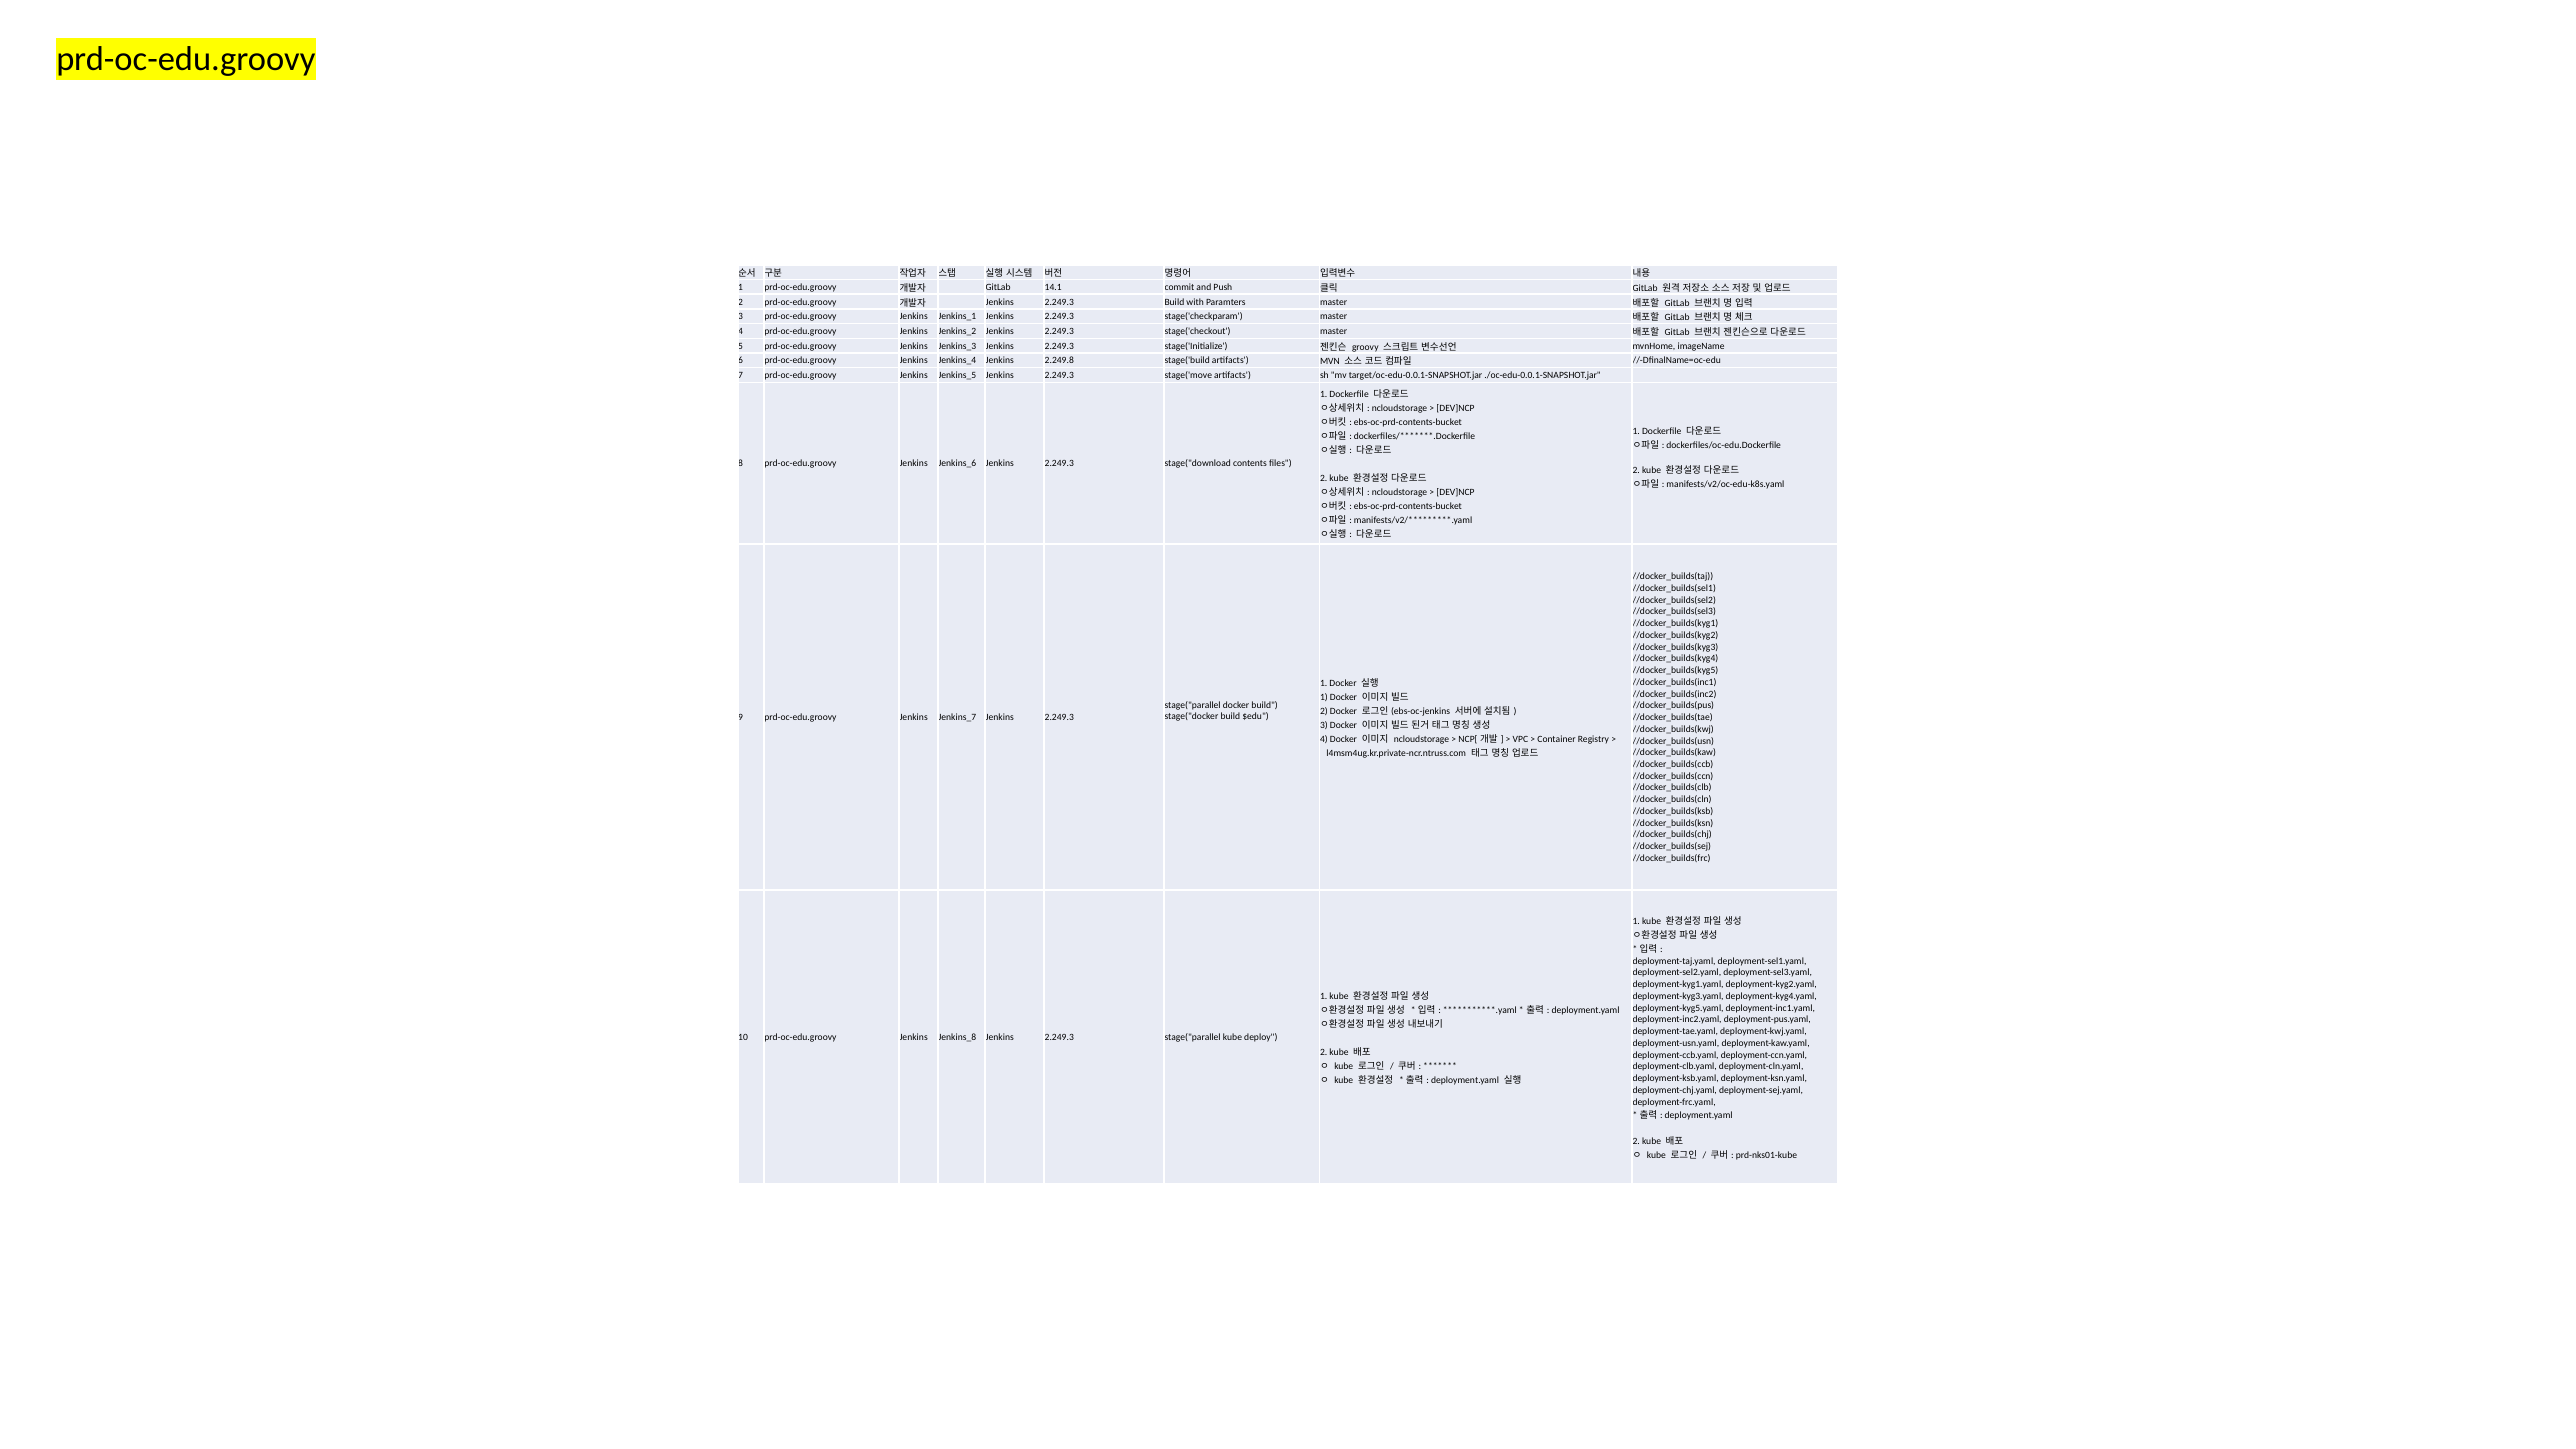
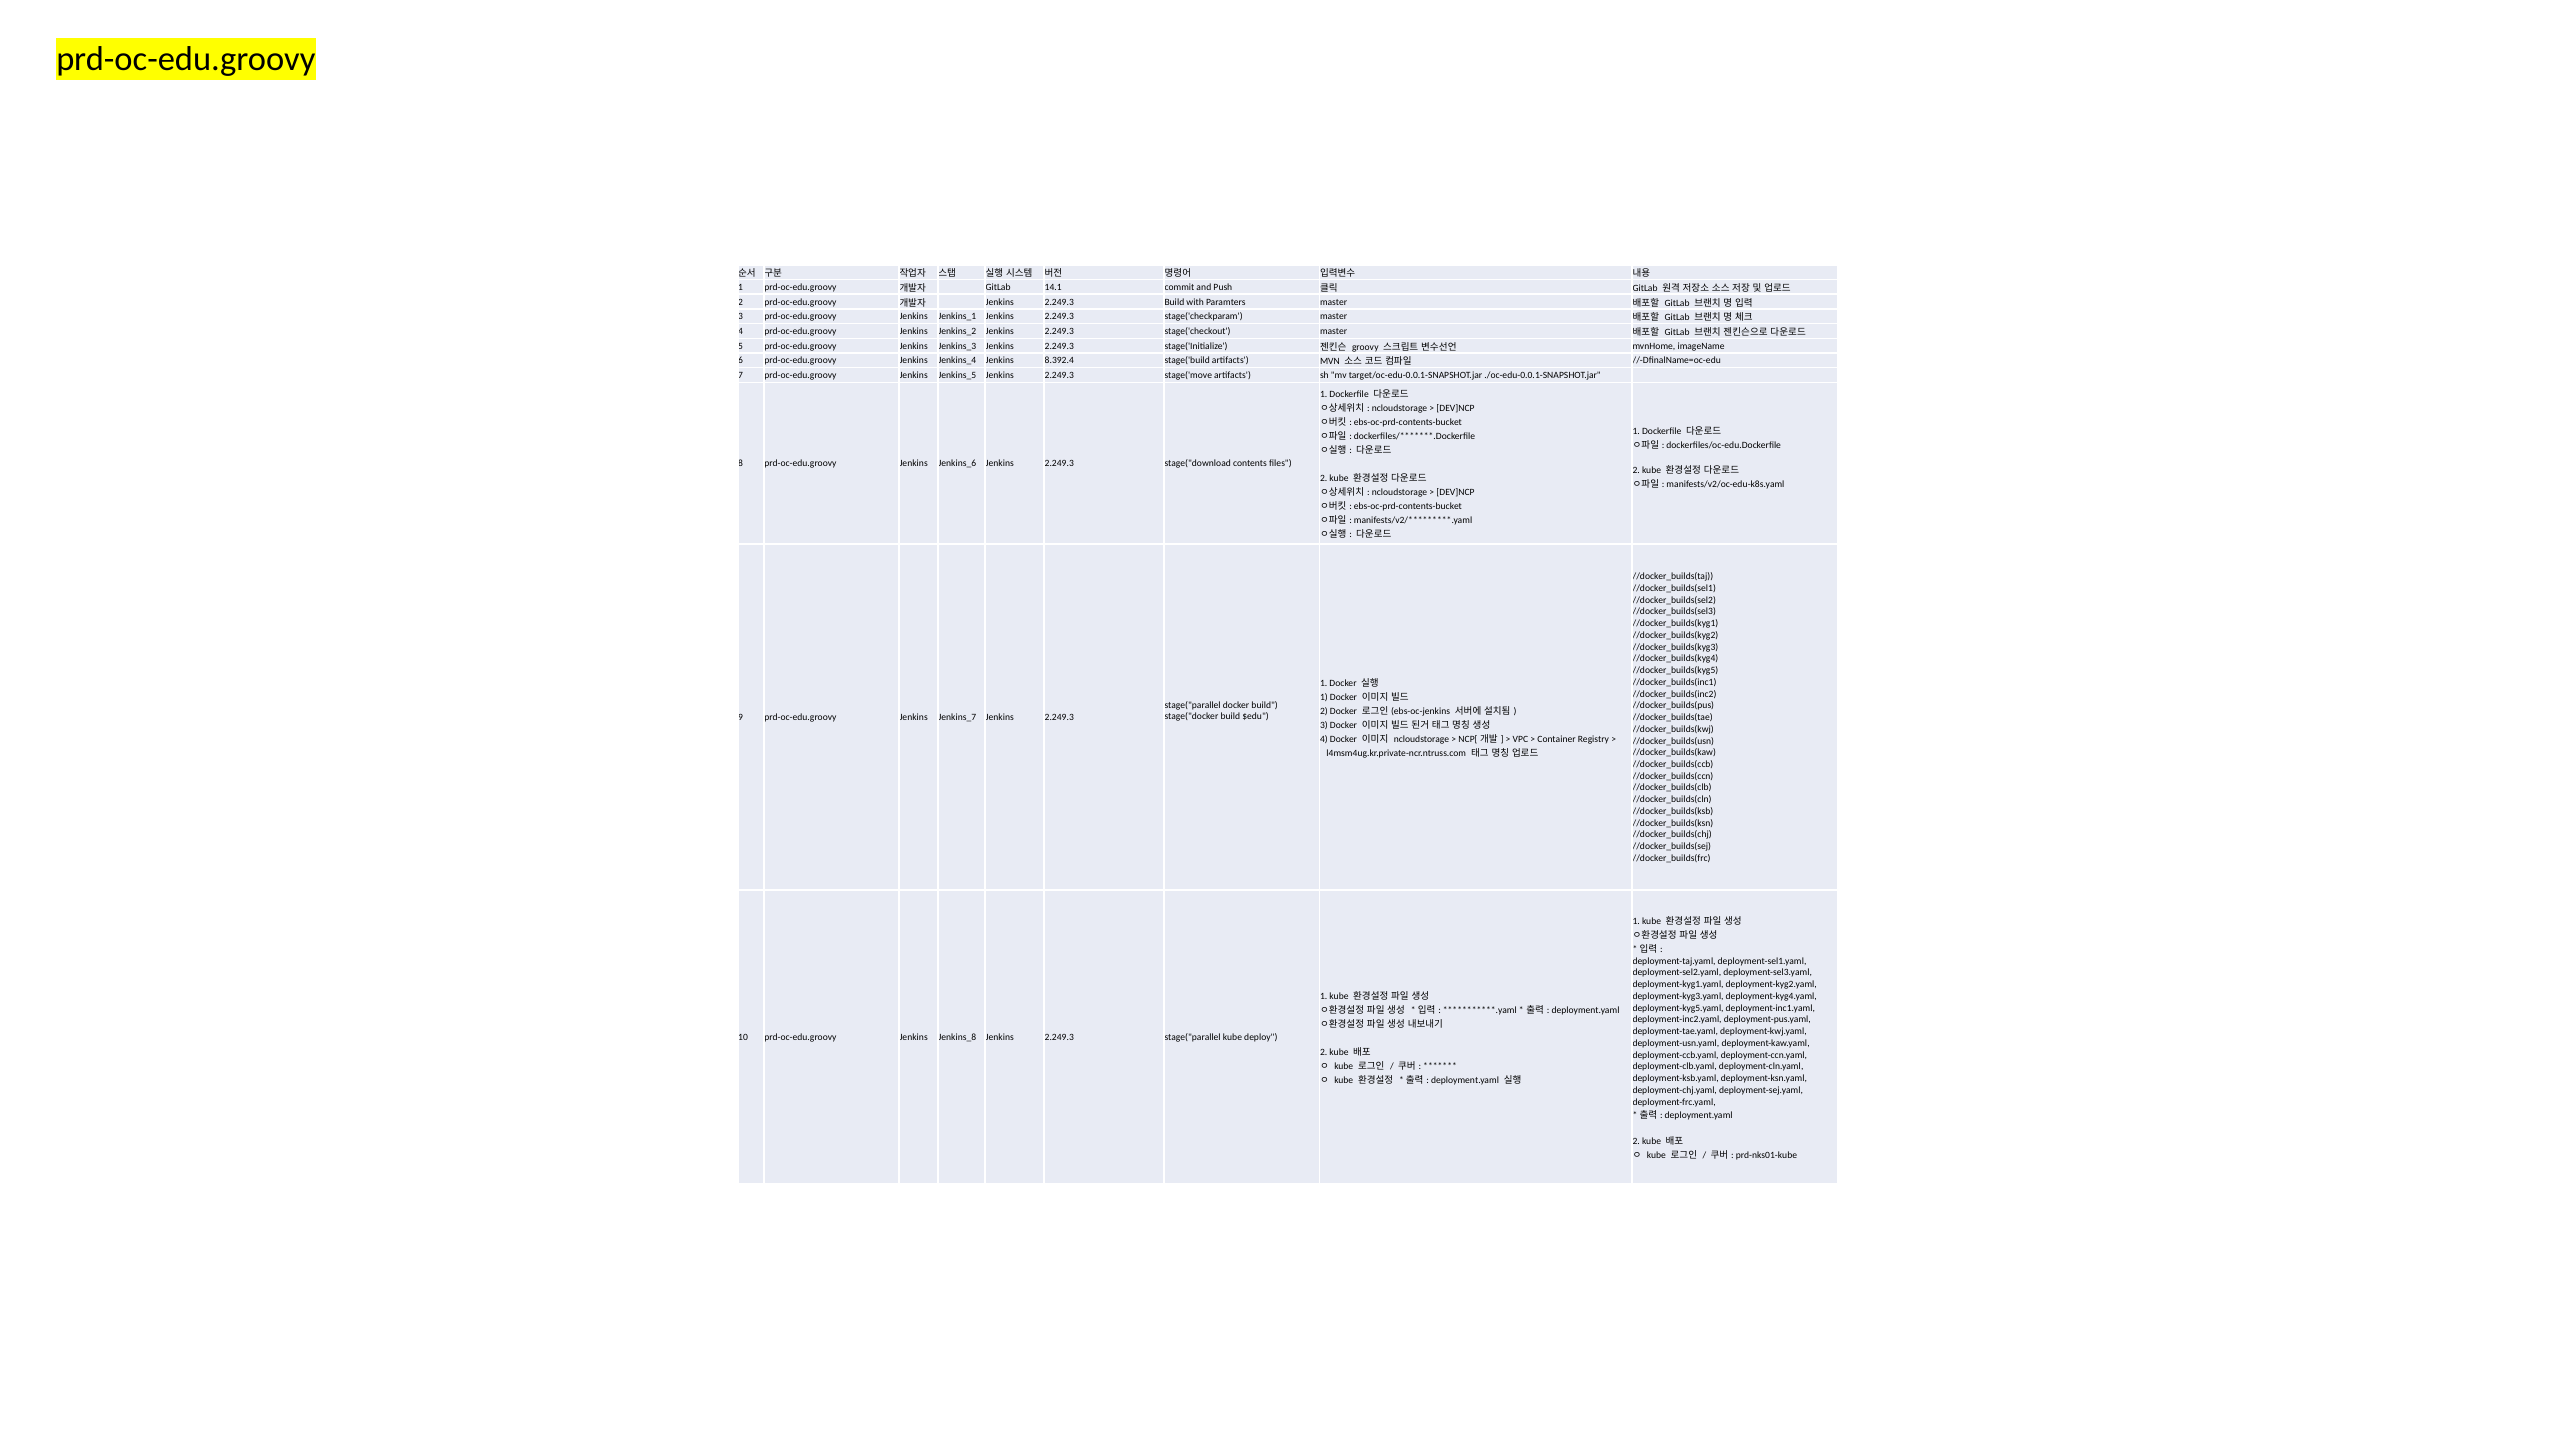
2.249.8: 2.249.8 -> 8.392.4
